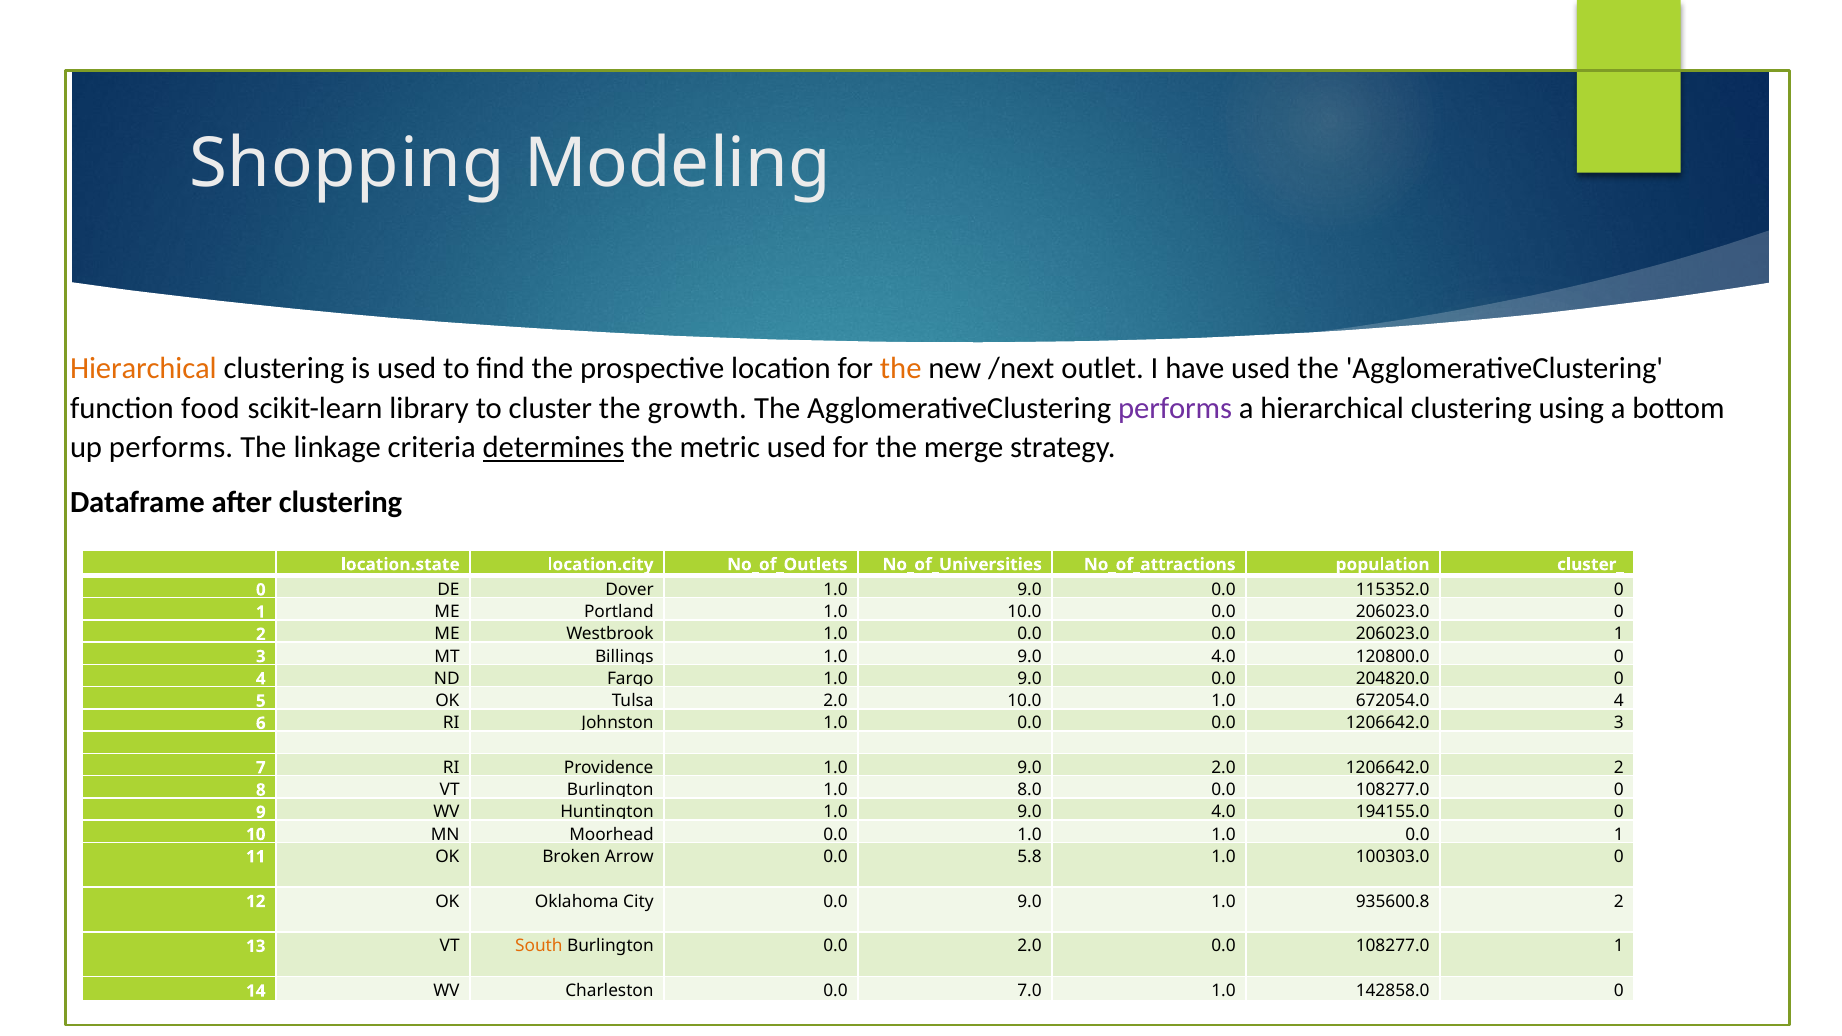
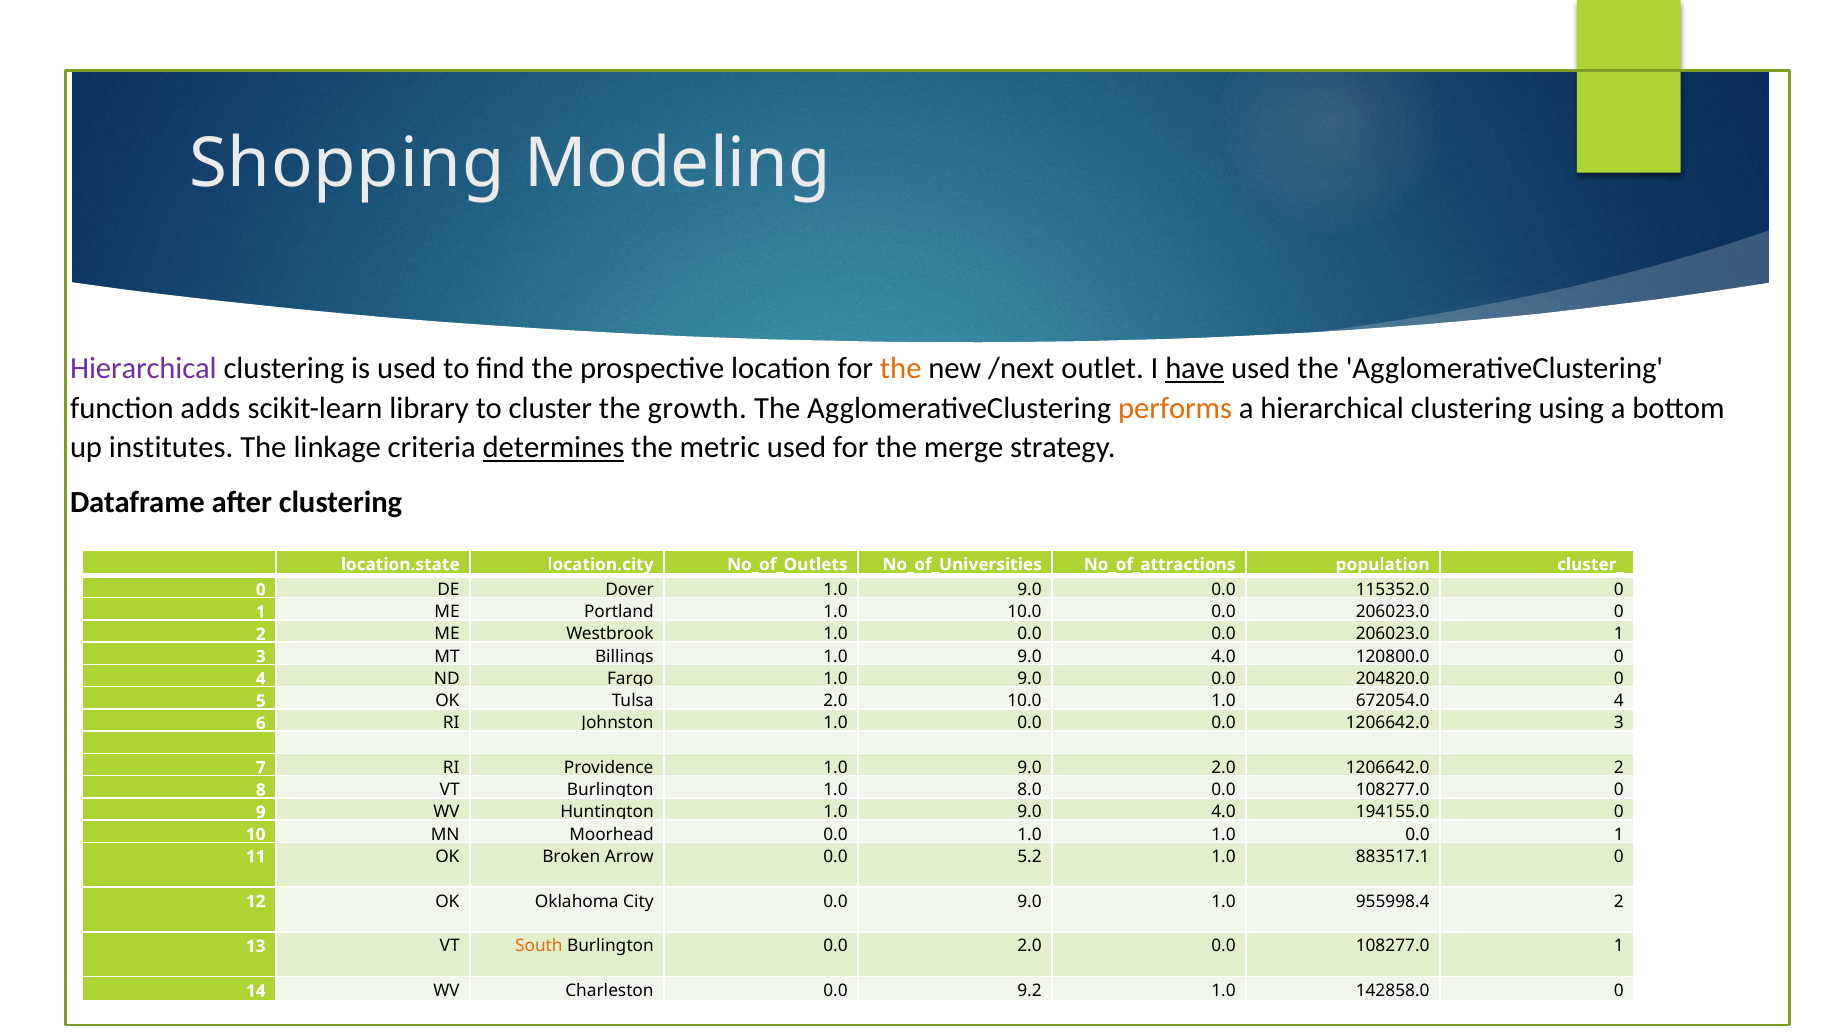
Hierarchical at (143, 369) colour: orange -> purple
have underline: none -> present
food: food -> adds
performs at (1175, 408) colour: purple -> orange
up performs: performs -> institutes
5.8: 5.8 -> 5.2
100303.0: 100303.0 -> 883517.1
935600.8: 935600.8 -> 955998.4
7.0: 7.0 -> 9.2
